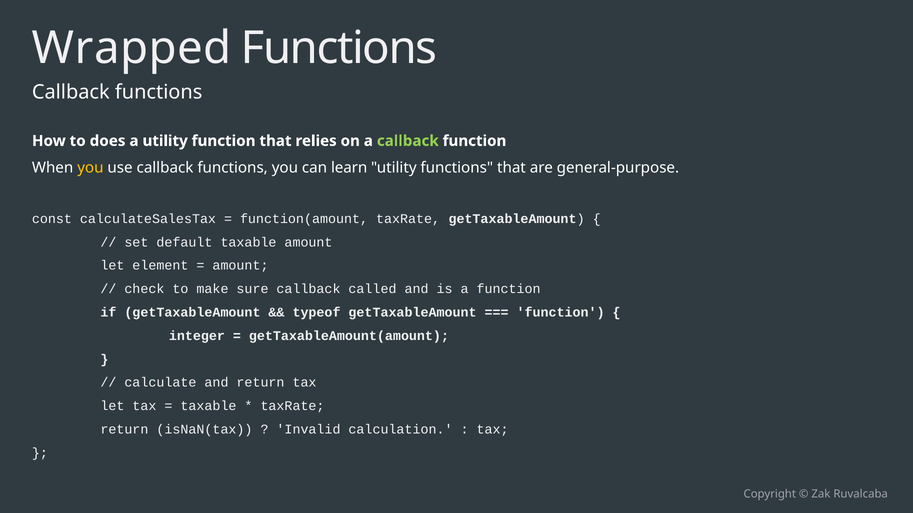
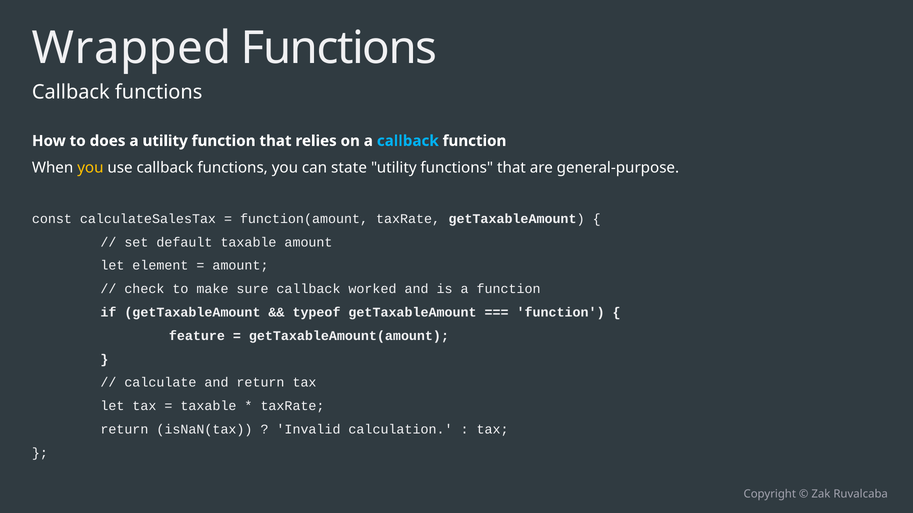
callback at (408, 141) colour: light green -> light blue
learn: learn -> state
called: called -> worked
integer: integer -> feature
